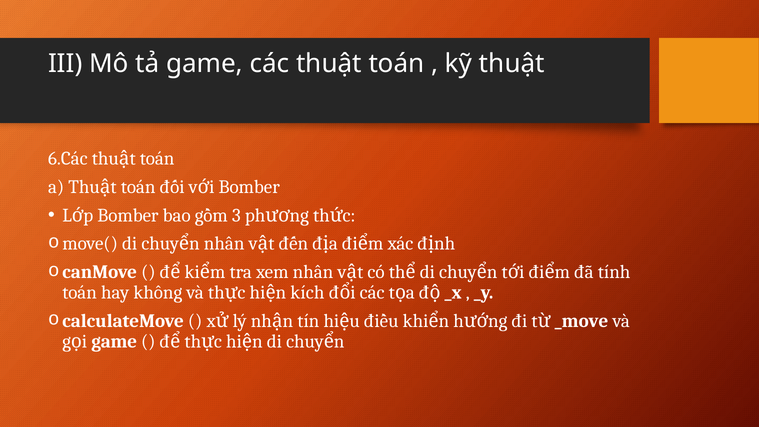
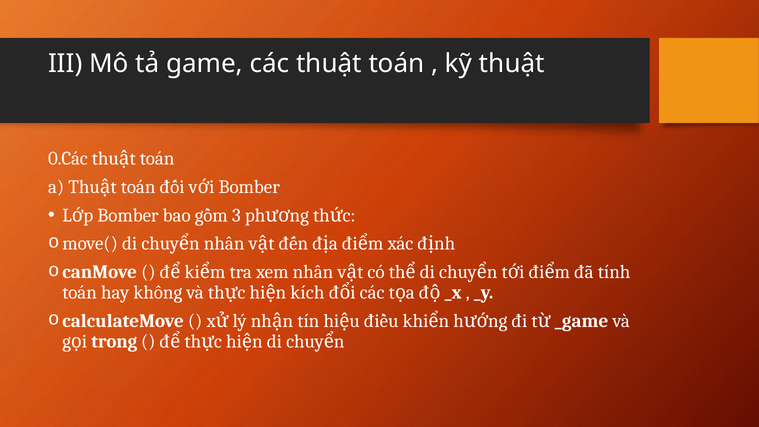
6.Các: 6.Các -> 0.Các
_move: _move -> _game
game at (114, 341): game -> trong
